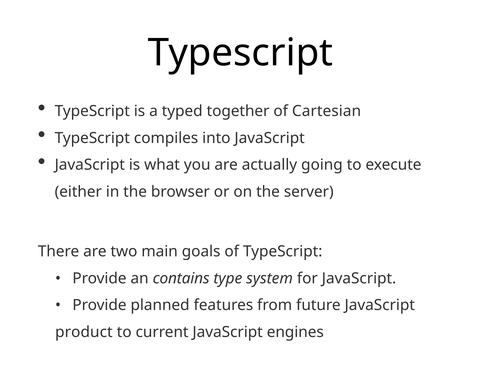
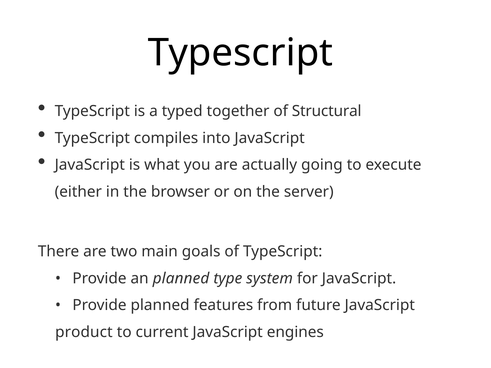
Cartesian: Cartesian -> Structural
an contains: contains -> planned
